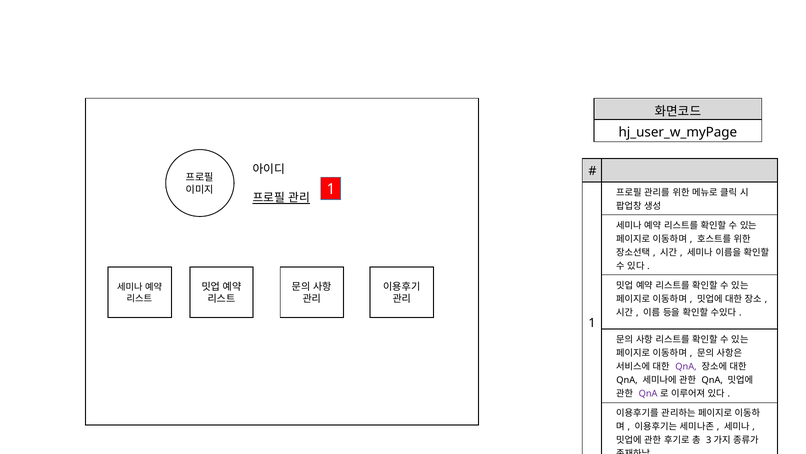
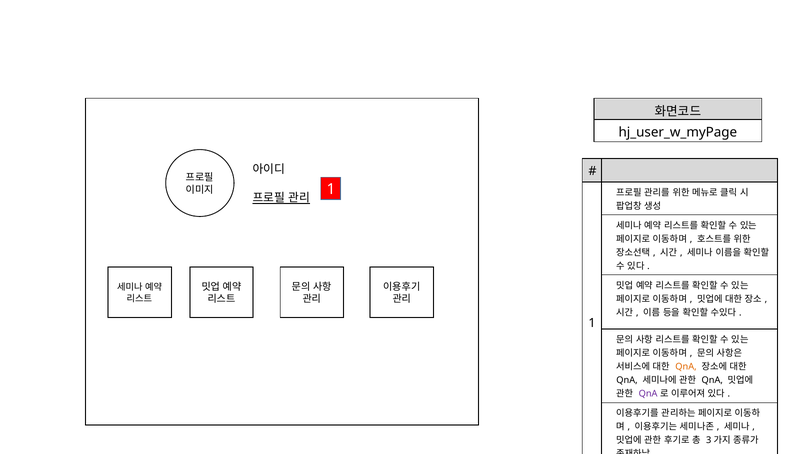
QnA at (686, 366) colour: purple -> orange
